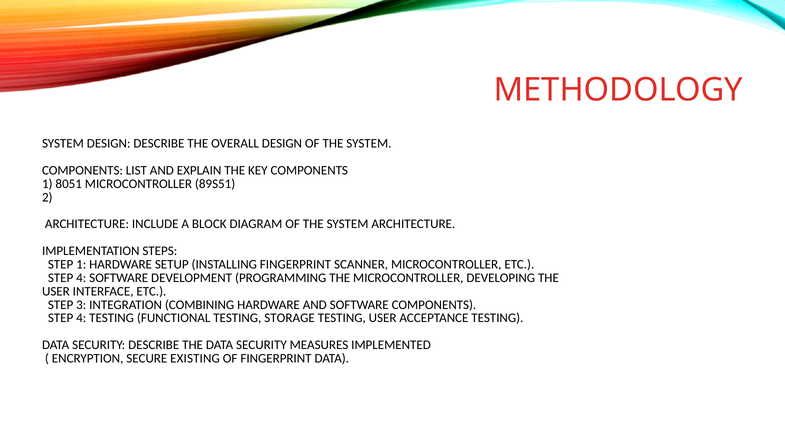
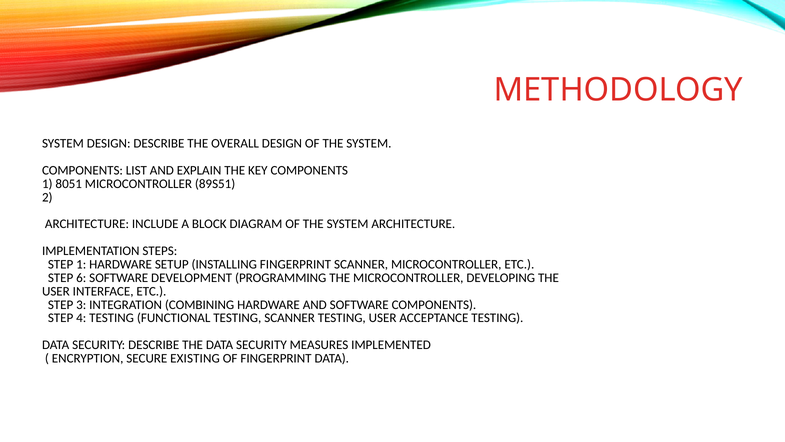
4 at (81, 278): 4 -> 6
TESTING STORAGE: STORAGE -> SCANNER
